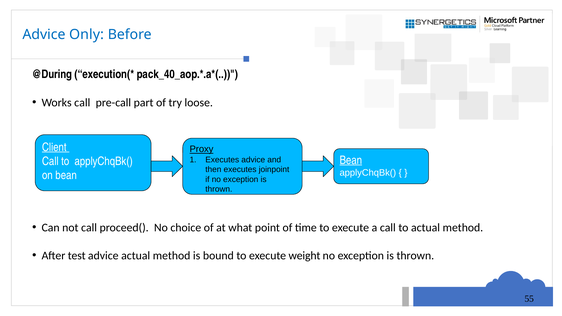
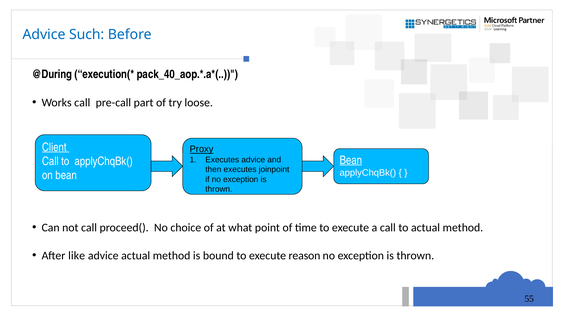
Only: Only -> Such
test: test -> like
weight: weight -> reason
